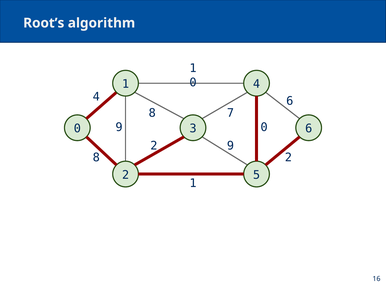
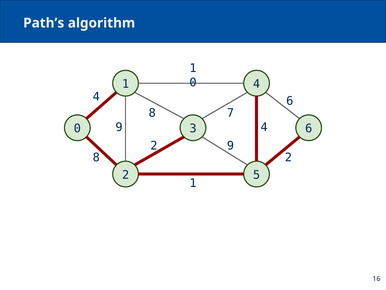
Root’s: Root’s -> Path’s
9 0: 0 -> 4
